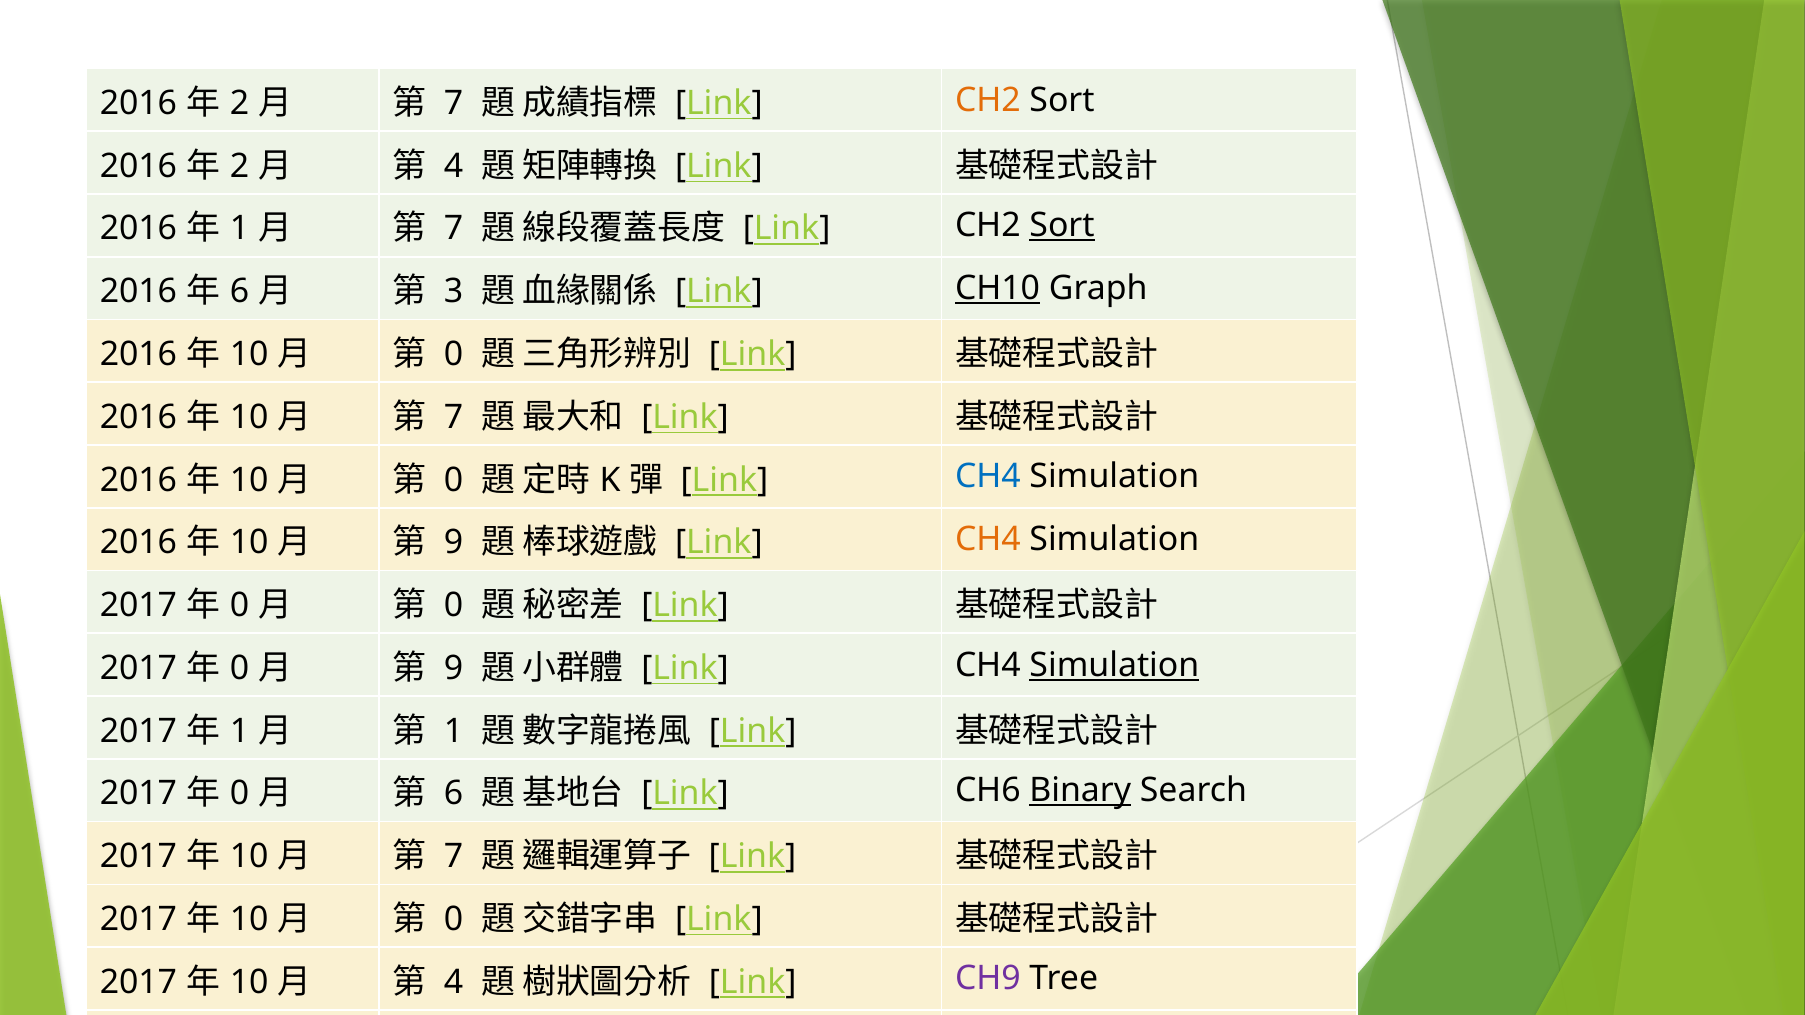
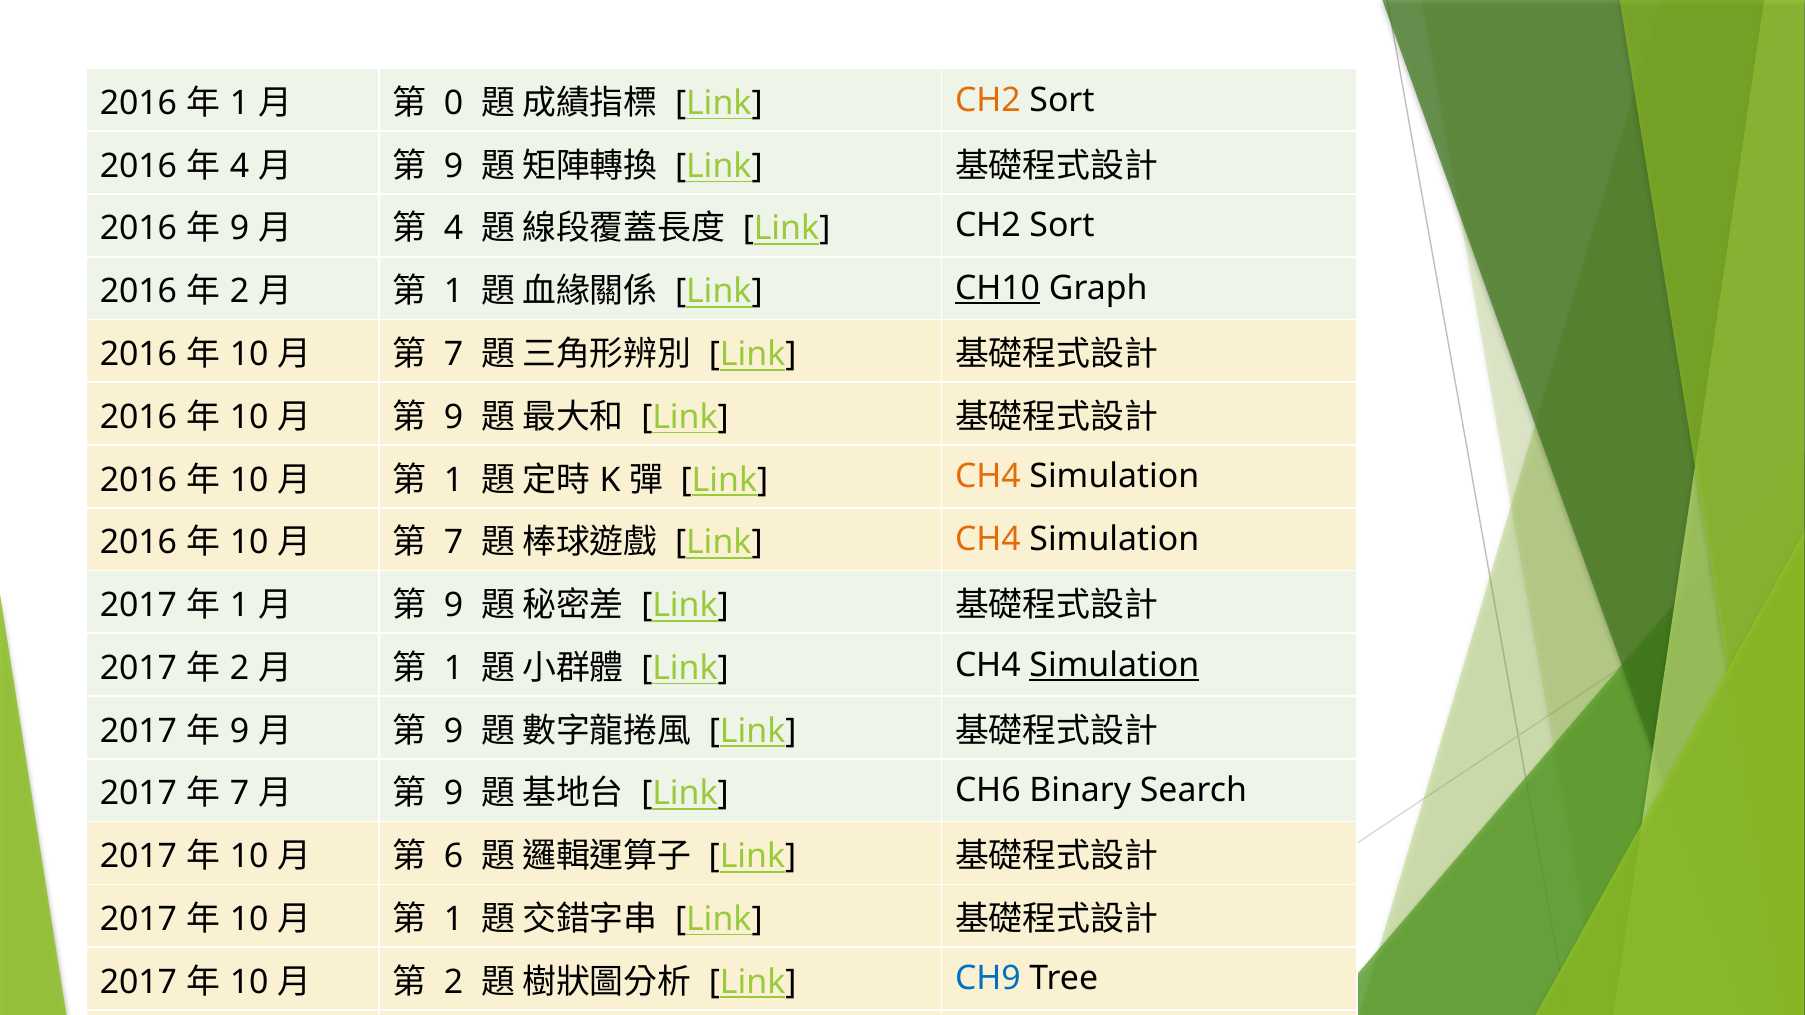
2 at (240, 103): 2 -> 1
7 at (454, 103): 7 -> 0
2 at (240, 166): 2 -> 4
4 at (454, 166): 4 -> 9
1 at (240, 229): 1 -> 9
7 at (454, 229): 7 -> 4
Sort at (1062, 226) underline: present -> none
6 at (240, 292): 6 -> 2
3 at (454, 292): 3 -> 1
0 at (454, 354): 0 -> 7
7 at (454, 417): 7 -> 9
0 at (454, 480): 0 -> 1
CH4 at (988, 477) colour: blue -> orange
9 at (454, 543): 9 -> 7
0 at (240, 606): 0 -> 1
0 at (454, 606): 0 -> 9
0 at (240, 668): 0 -> 2
9 at (454, 668): 9 -> 1
1 at (240, 731): 1 -> 9
1 at (454, 731): 1 -> 9
0 at (240, 794): 0 -> 7
6 at (454, 794): 6 -> 9
Binary underline: present -> none
7 at (454, 857): 7 -> 6
0 at (454, 919): 0 -> 1
4 at (454, 982): 4 -> 2
CH9 colour: purple -> blue
